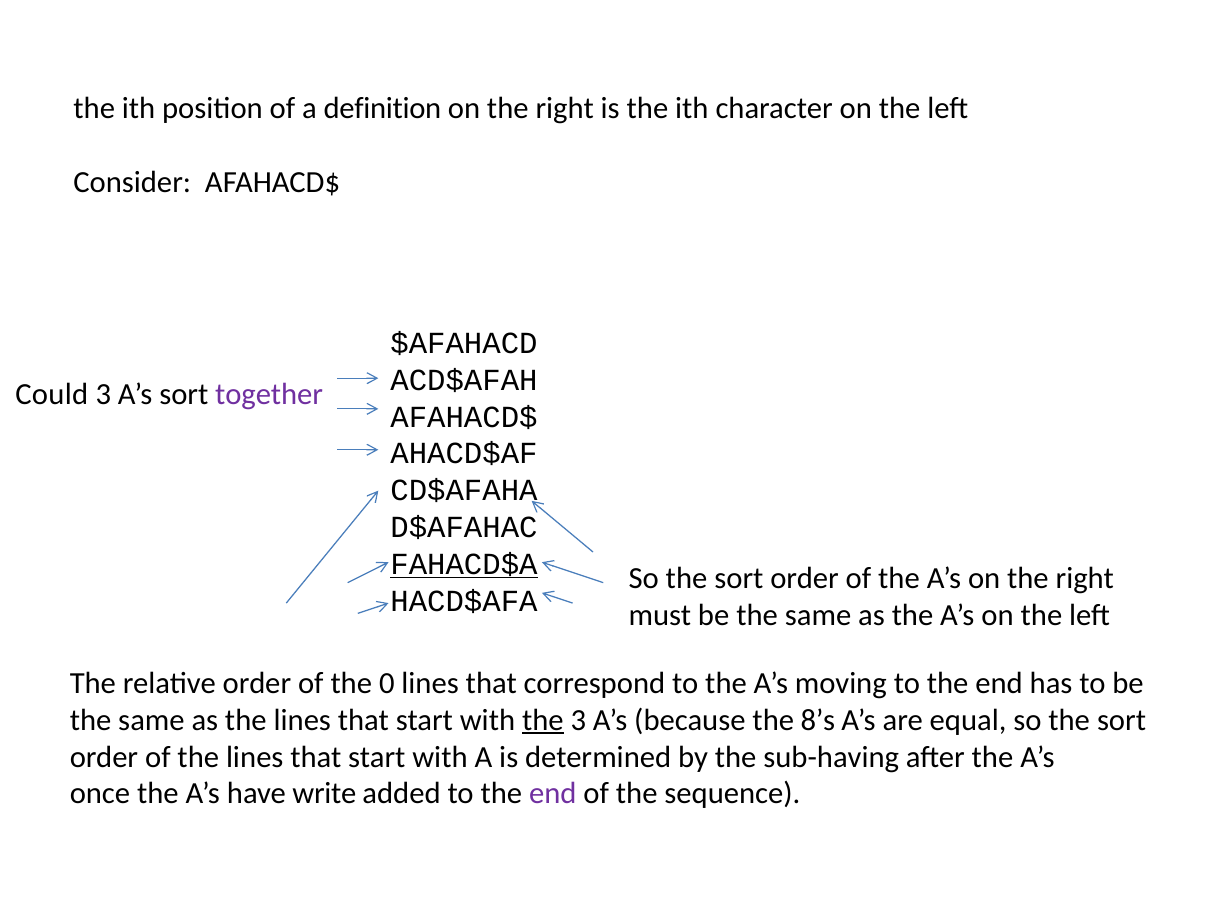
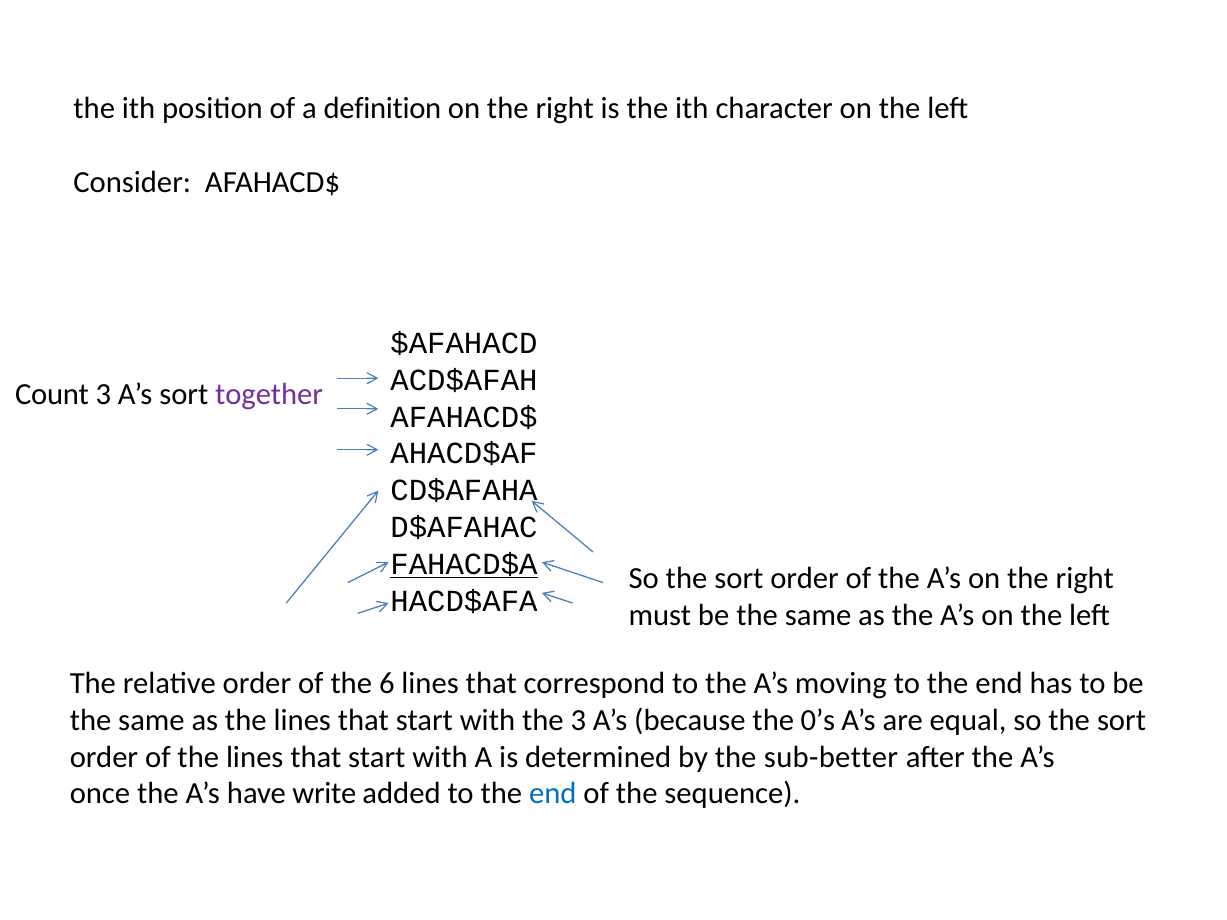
Could: Could -> Count
0: 0 -> 6
the at (543, 720) underline: present -> none
8’s: 8’s -> 0’s
sub-having: sub-having -> sub-better
end at (553, 794) colour: purple -> blue
